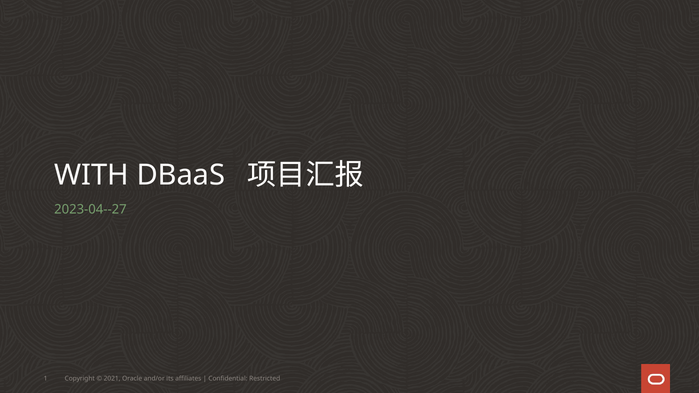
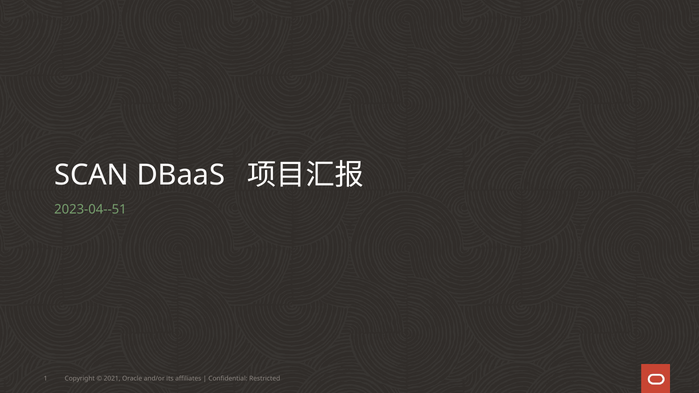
WITH: WITH -> SCAN
2023-04--27: 2023-04--27 -> 2023-04--51
